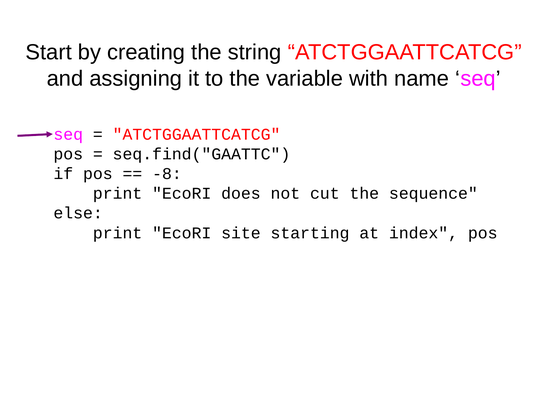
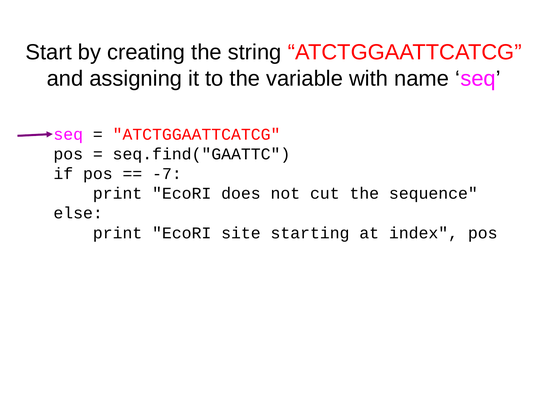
-8: -8 -> -7
